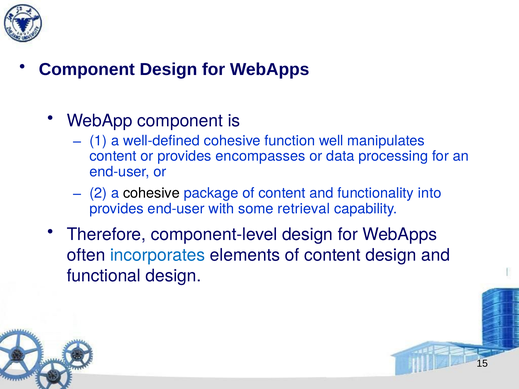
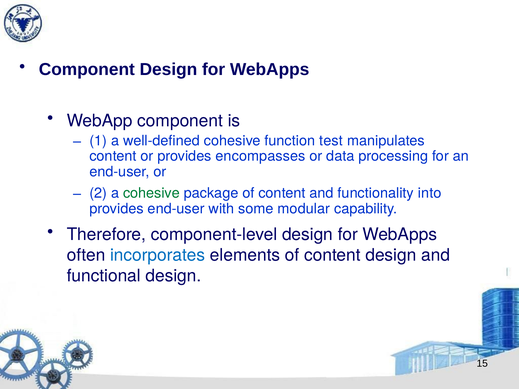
well: well -> test
cohesive at (151, 193) colour: black -> green
retrieval: retrieval -> modular
